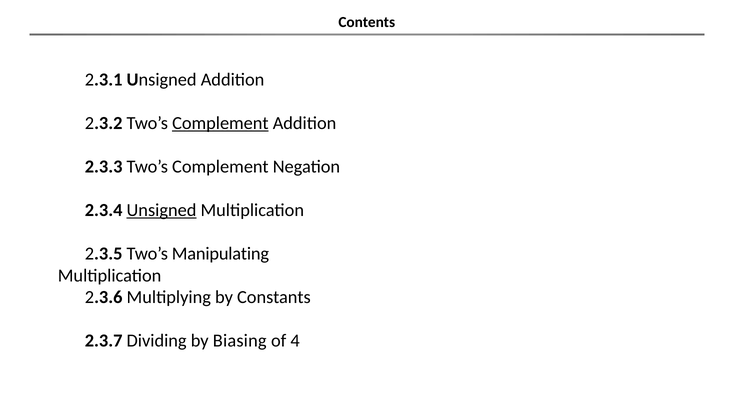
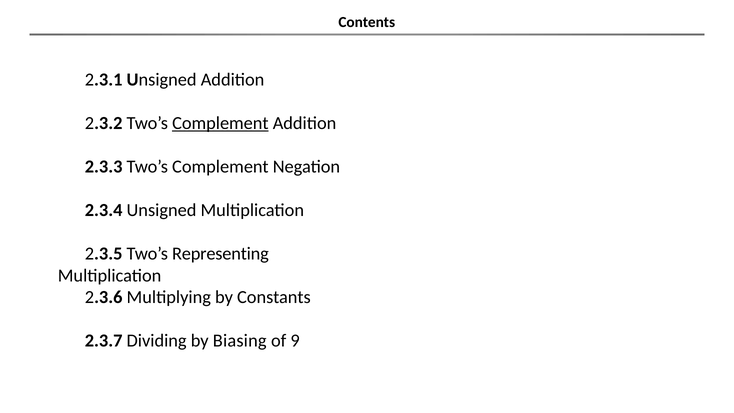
Unsigned at (161, 210) underline: present -> none
Manipulating: Manipulating -> Representing
4: 4 -> 9
